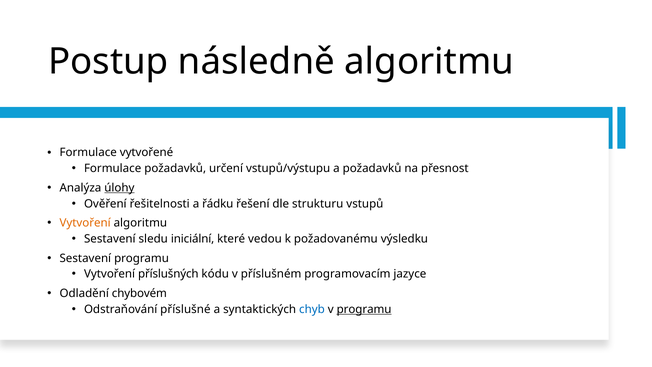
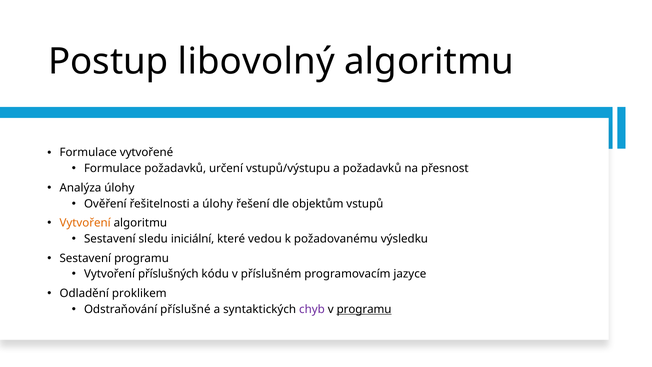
následně: následně -> libovolný
úlohy at (119, 188) underline: present -> none
a řádku: řádku -> úlohy
strukturu: strukturu -> objektům
chybovém: chybovém -> proklikem
chyb colour: blue -> purple
